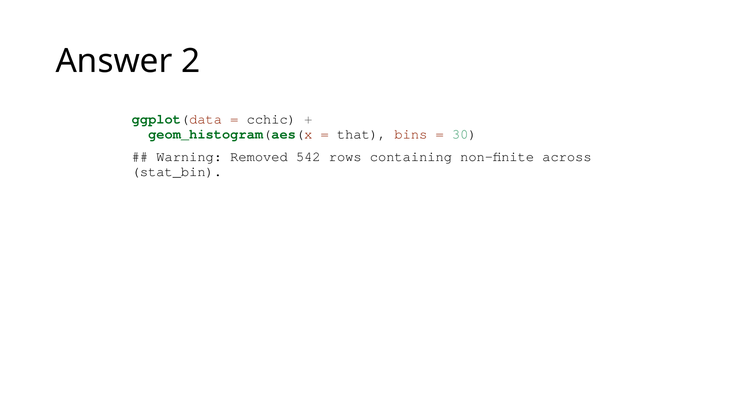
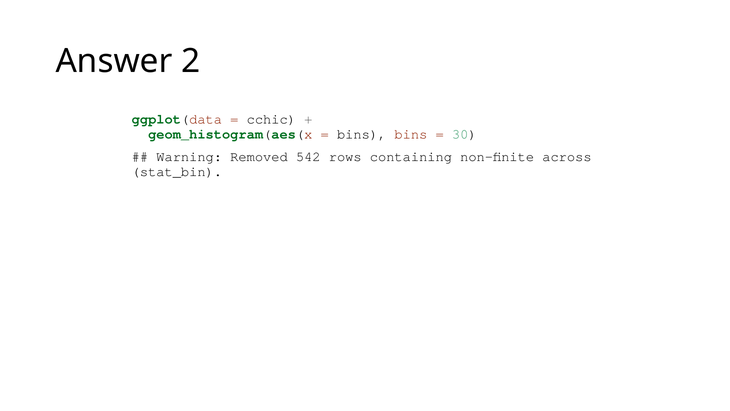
that at (362, 134): that -> bins
